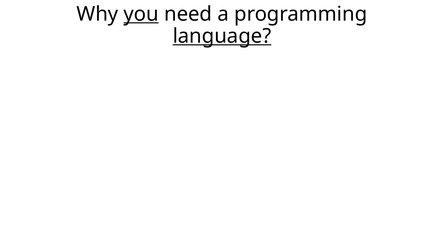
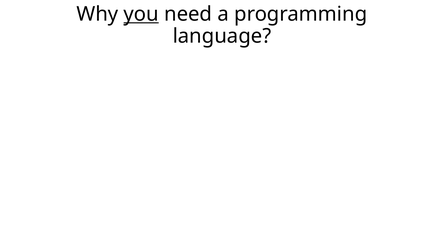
language underline: present -> none
